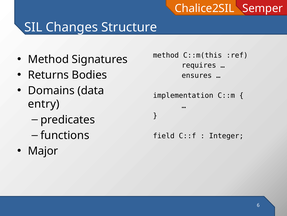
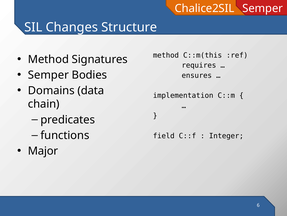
Returns at (48, 75): Returns -> Semper
entry: entry -> chain
